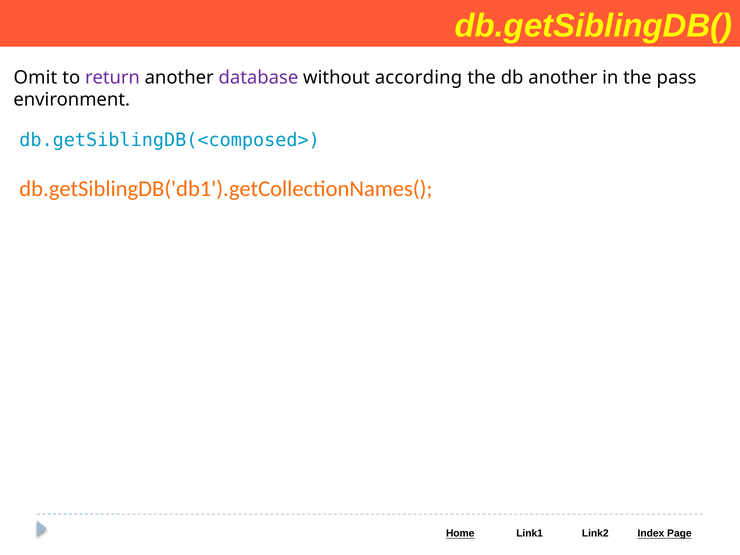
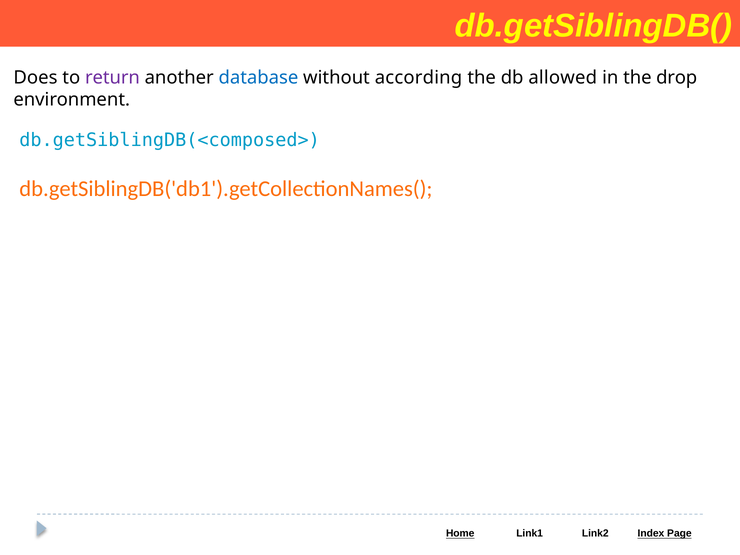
Omit: Omit -> Does
database colour: purple -> blue
db another: another -> allowed
pass: pass -> drop
